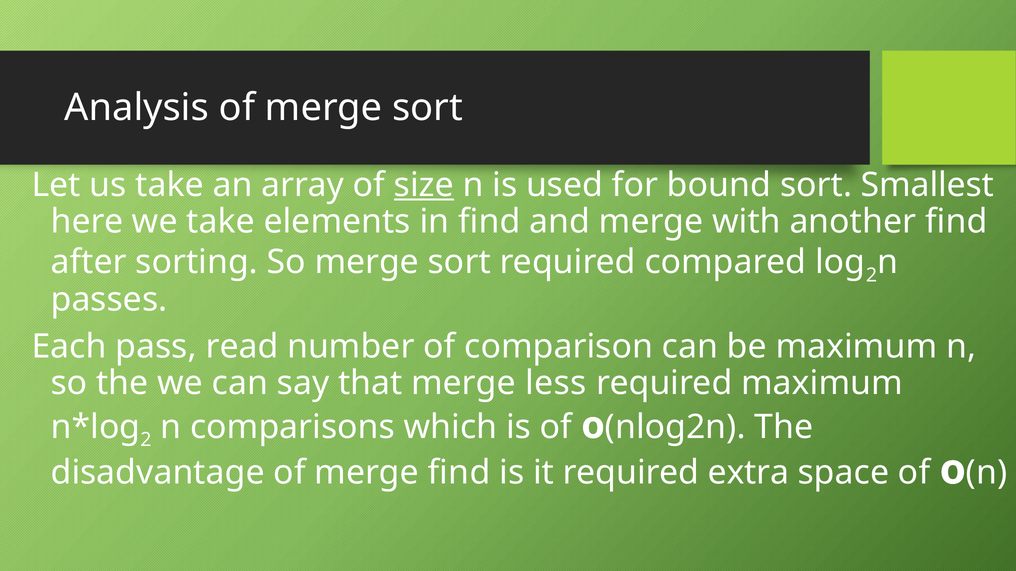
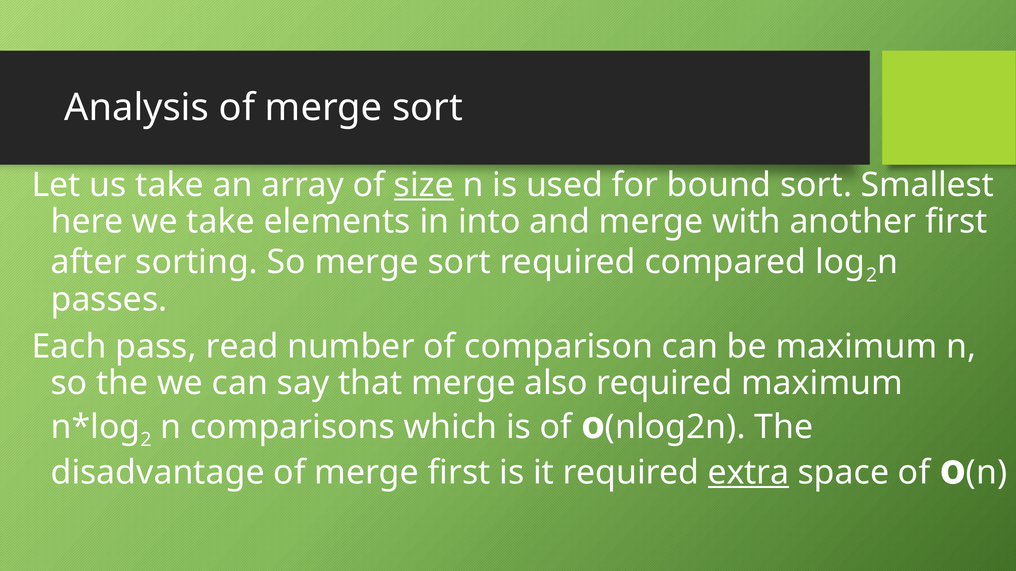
in find: find -> into
another find: find -> first
less: less -> also
merge find: find -> first
extra underline: none -> present
